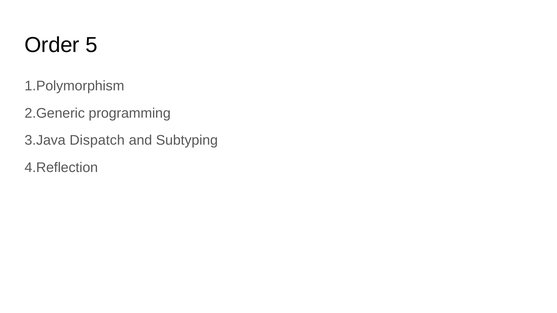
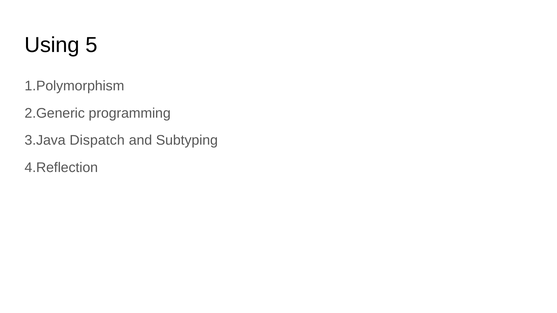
Order: Order -> Using
